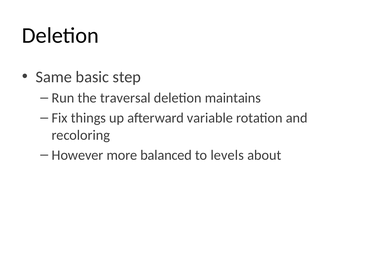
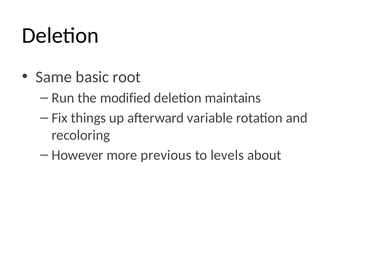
step: step -> root
traversal: traversal -> modified
balanced: balanced -> previous
